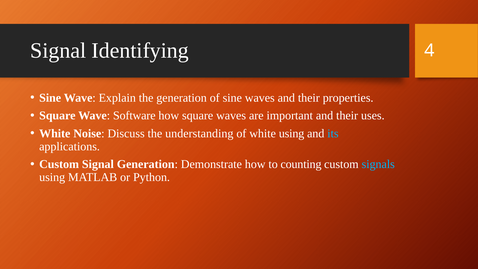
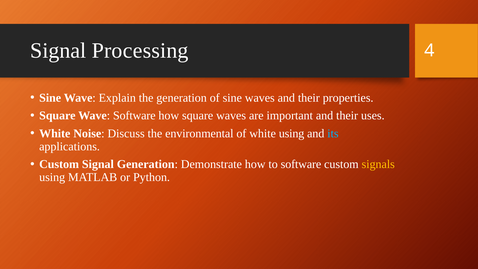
Identifying: Identifying -> Processing
understanding: understanding -> environmental
to counting: counting -> software
signals colour: light blue -> yellow
